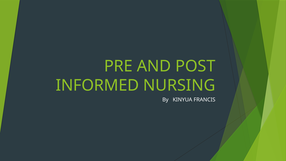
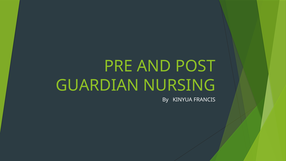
INFORMED: INFORMED -> GUARDIAN
